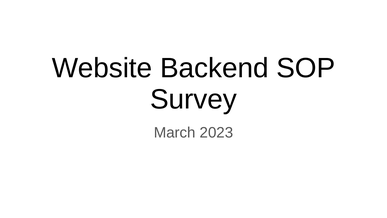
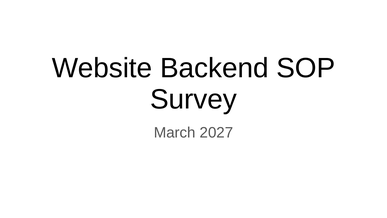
2023: 2023 -> 2027
